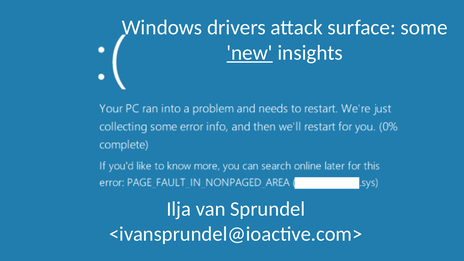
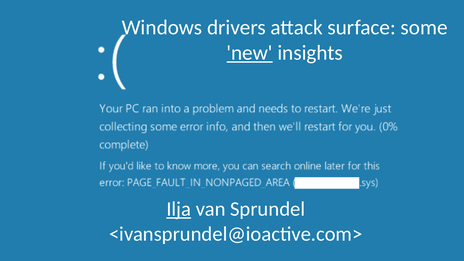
Ilja underline: none -> present
